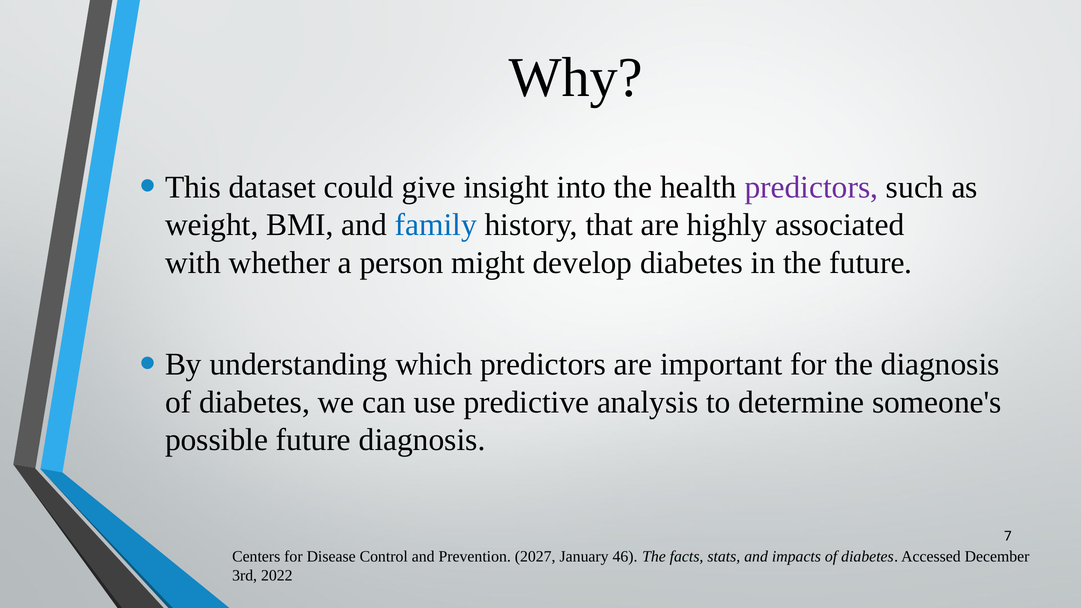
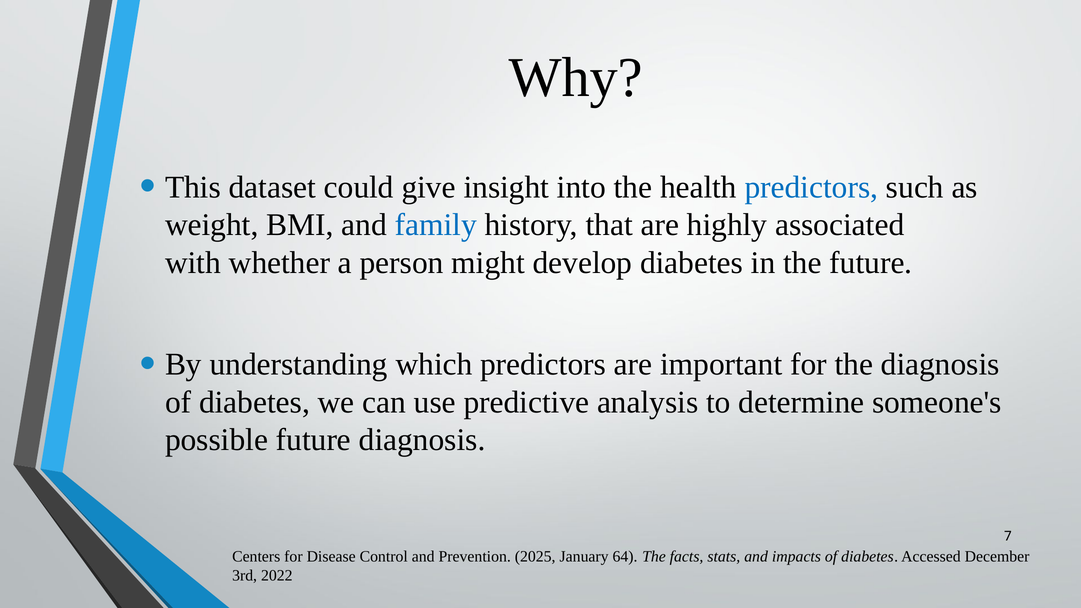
predictors at (811, 187) colour: purple -> blue
2027: 2027 -> 2025
46: 46 -> 64
